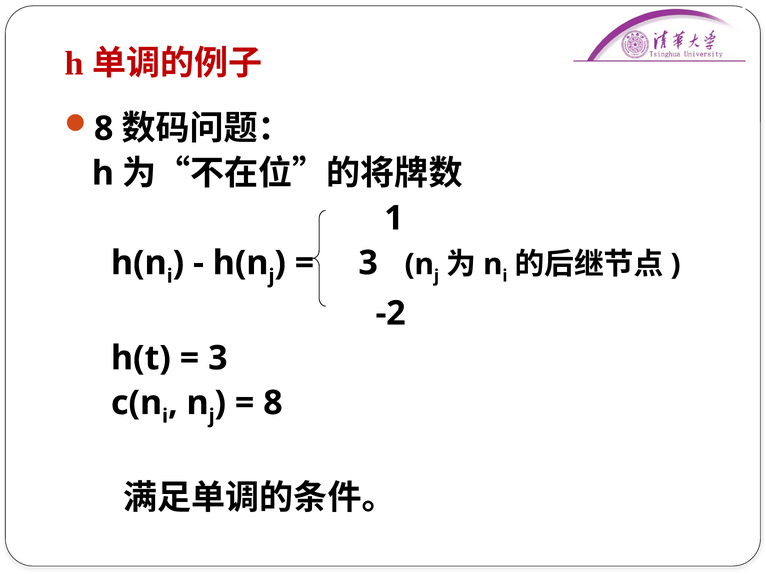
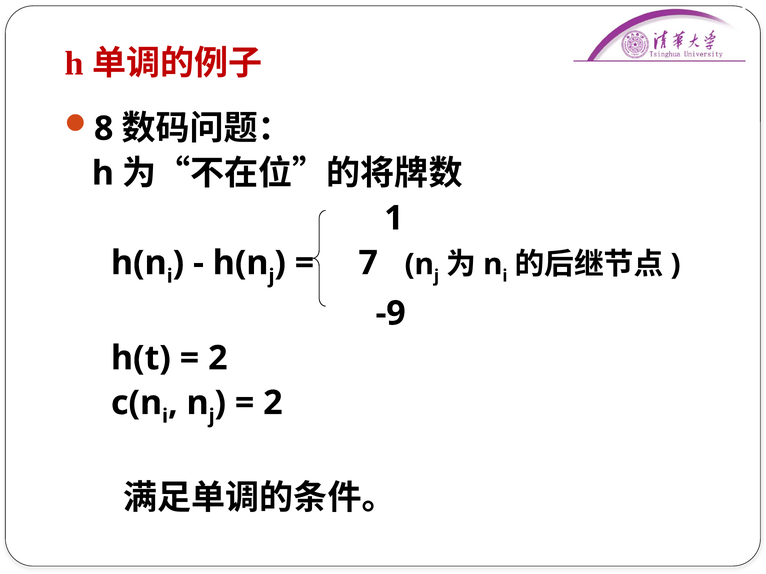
3 at (368, 263): 3 -> 7
-2: -2 -> -9
3 at (218, 358): 3 -> 2
8 at (273, 403): 8 -> 2
